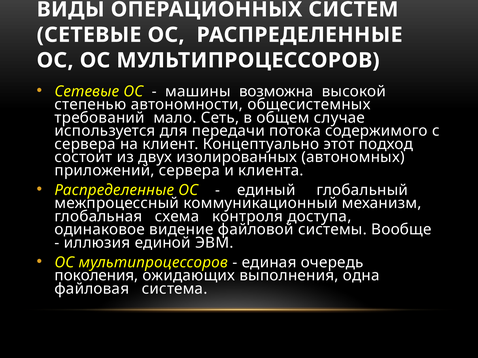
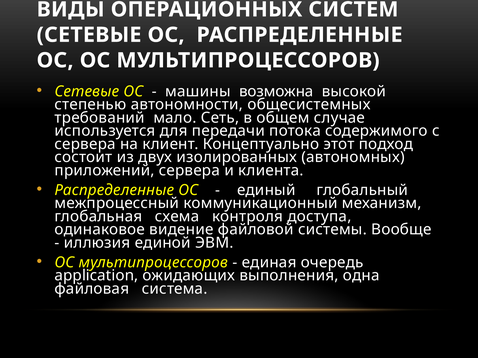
поколения: поколения -> application
